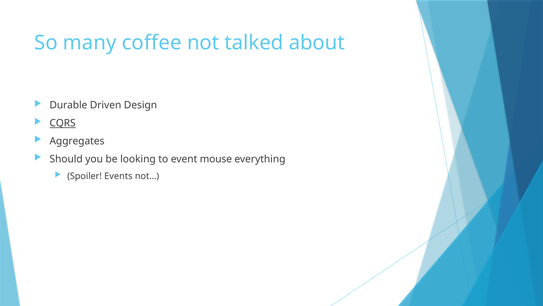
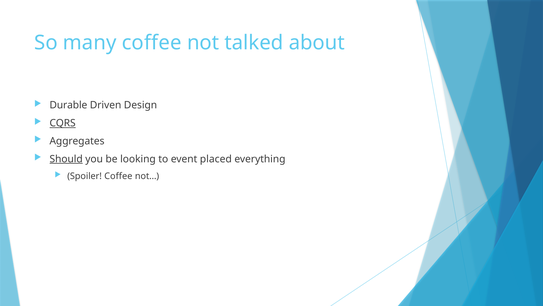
Should underline: none -> present
mouse: mouse -> placed
Spoiler Events: Events -> Coffee
